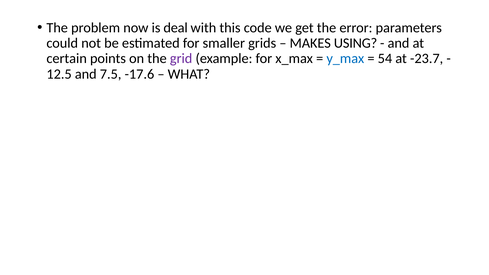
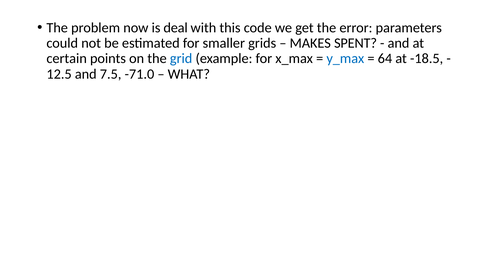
USING: USING -> SPENT
grid colour: purple -> blue
54: 54 -> 64
-23.7: -23.7 -> -18.5
-17.6: -17.6 -> -71.0
